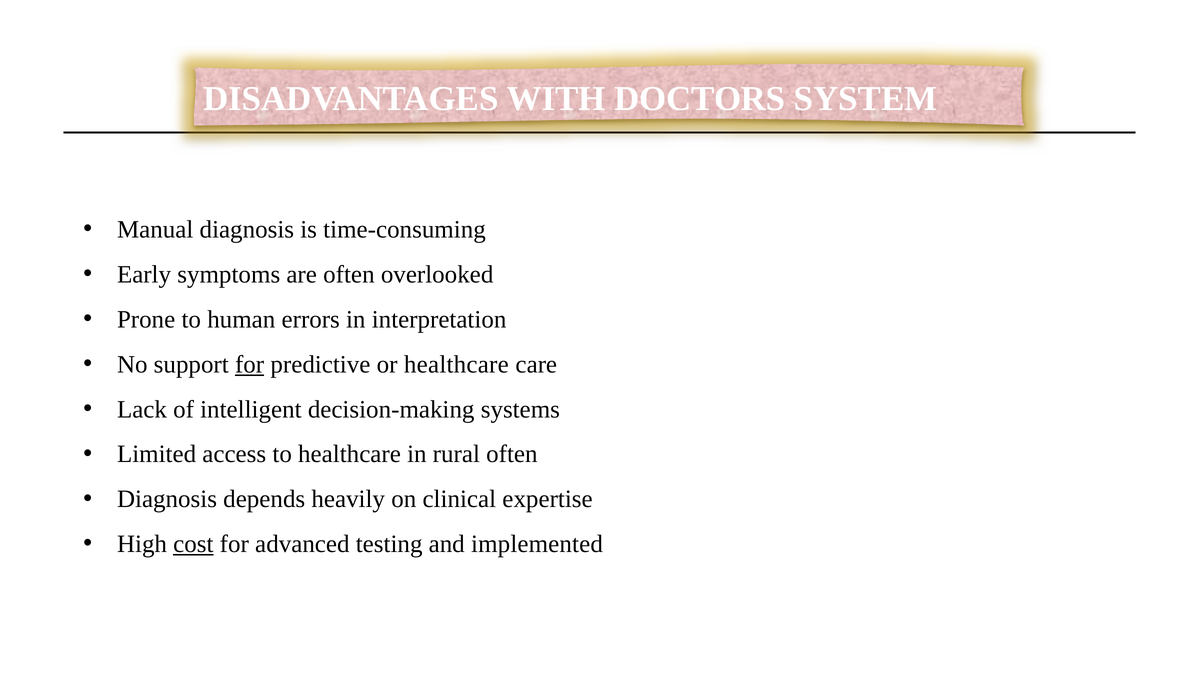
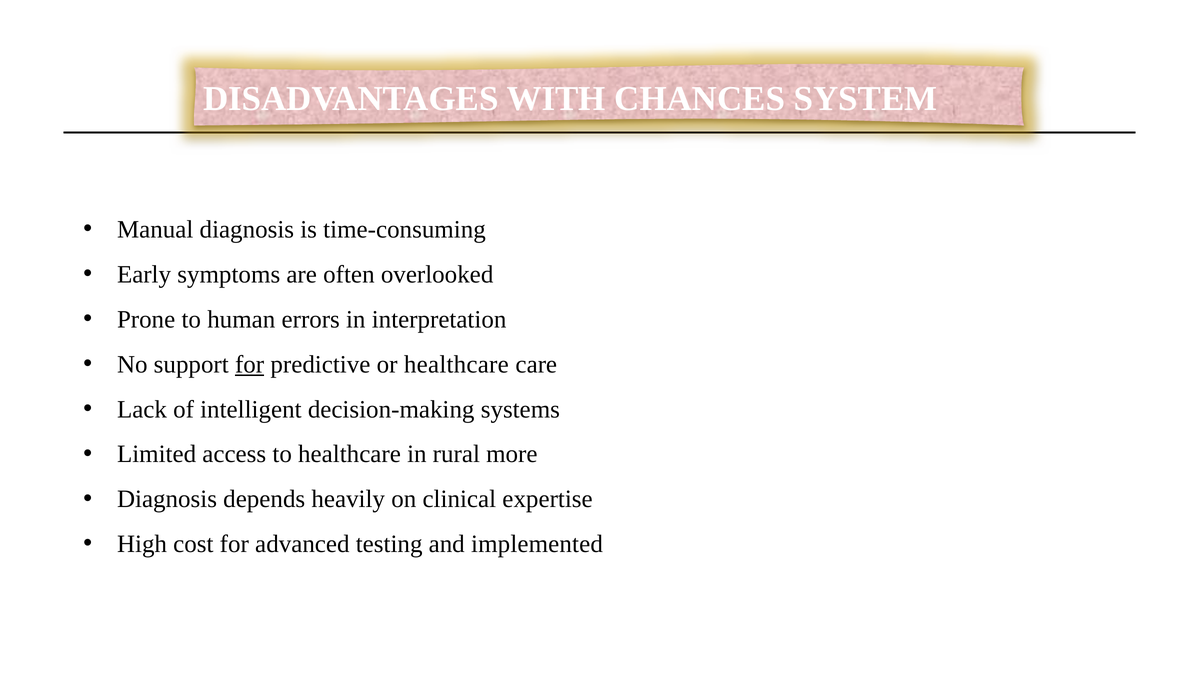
DOCTORS: DOCTORS -> CHANCES
rural often: often -> more
cost underline: present -> none
